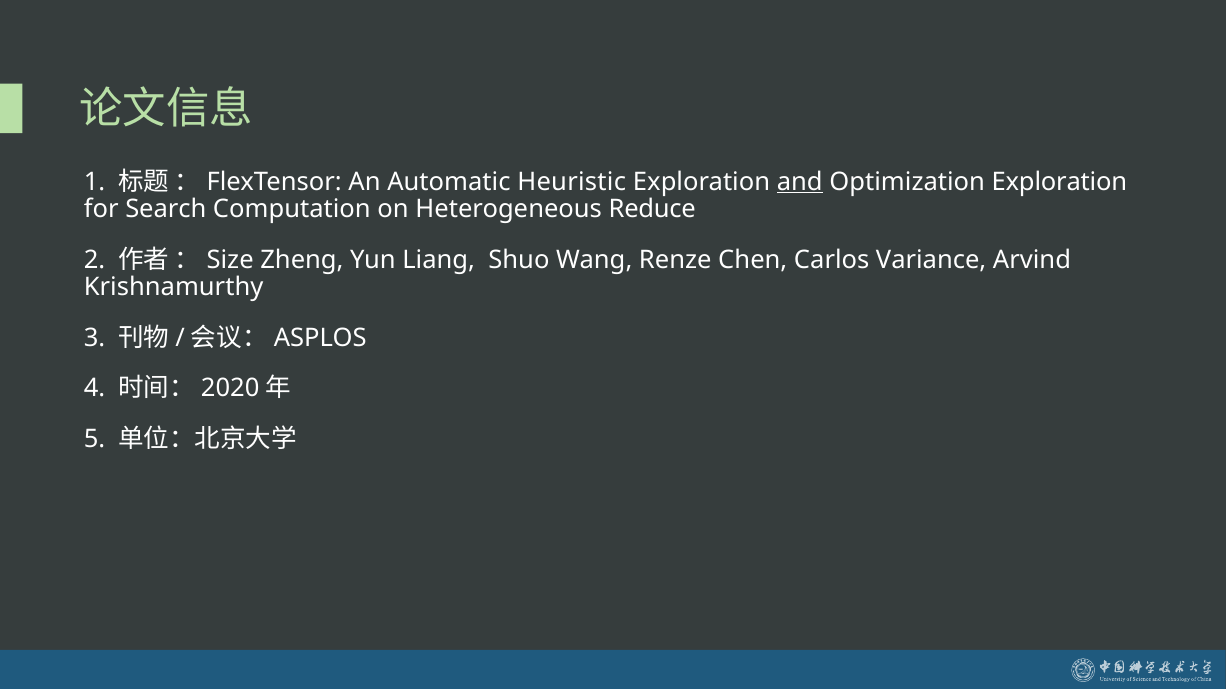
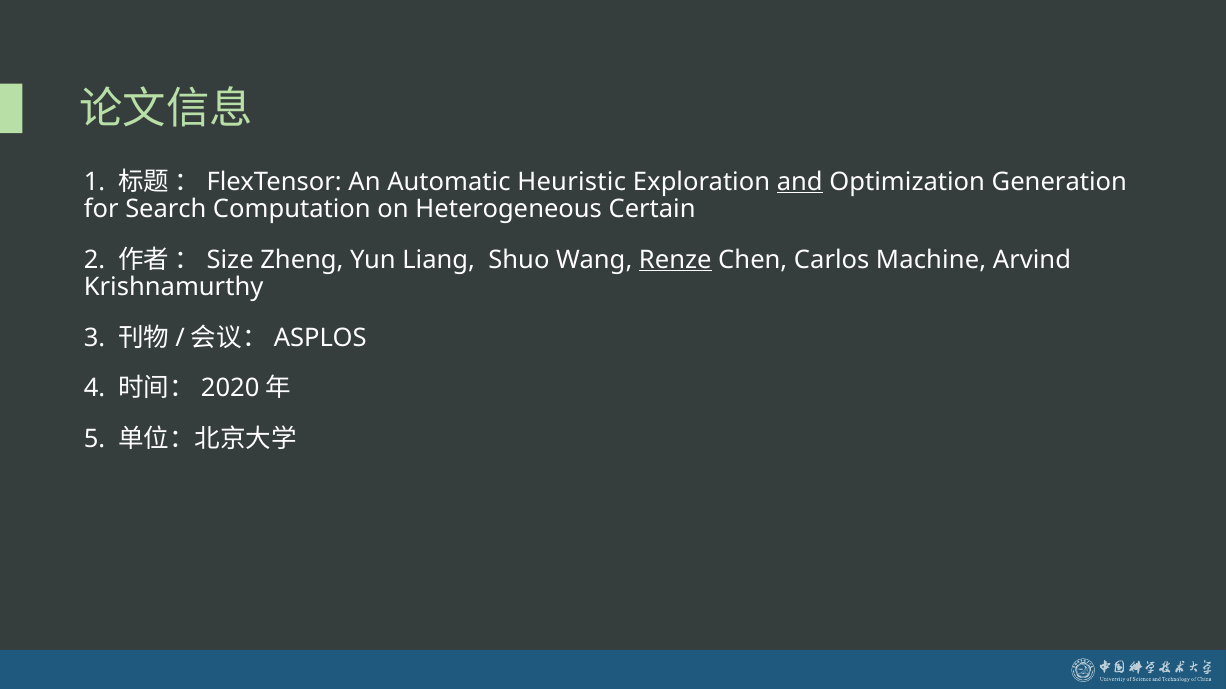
Optimization Exploration: Exploration -> Generation
Reduce: Reduce -> Certain
Renze underline: none -> present
Variance: Variance -> Machine
